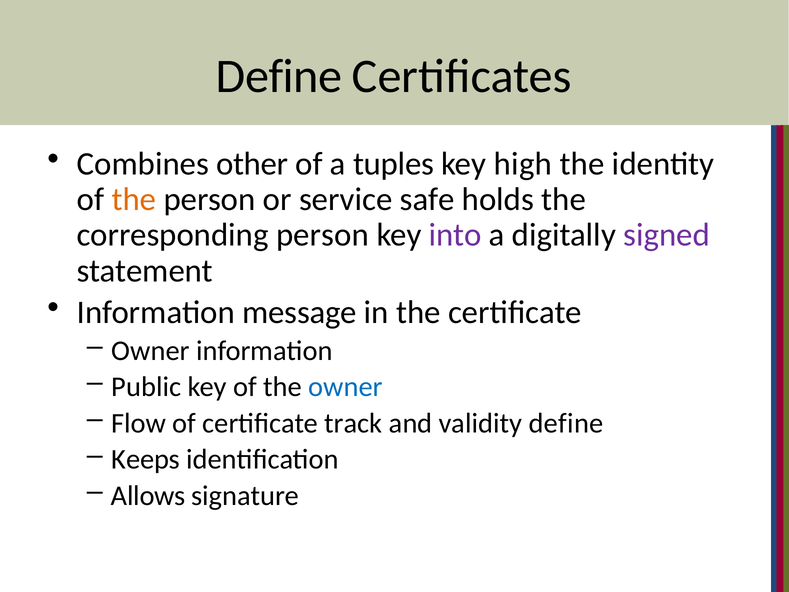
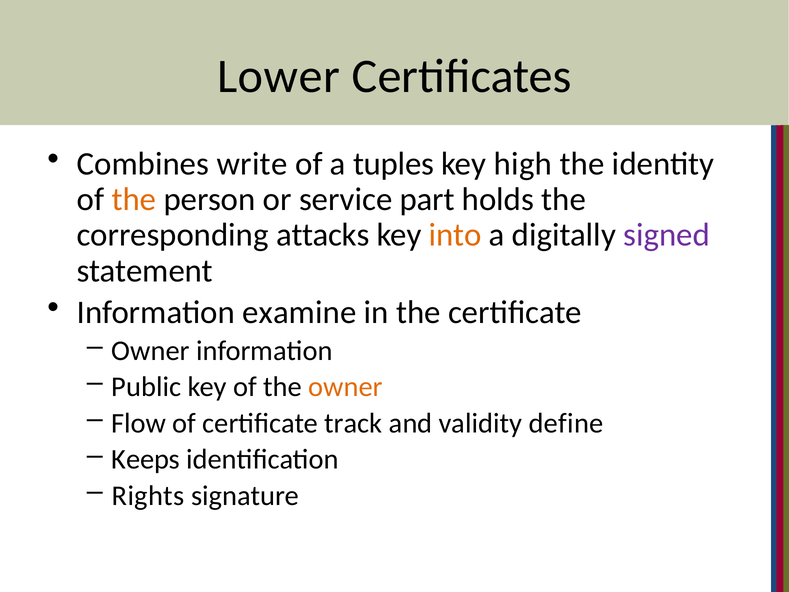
Define at (279, 76): Define -> Lower
other: other -> write
safe: safe -> part
corresponding person: person -> attacks
into colour: purple -> orange
message: message -> examine
owner at (345, 387) colour: blue -> orange
Allows: Allows -> Rights
